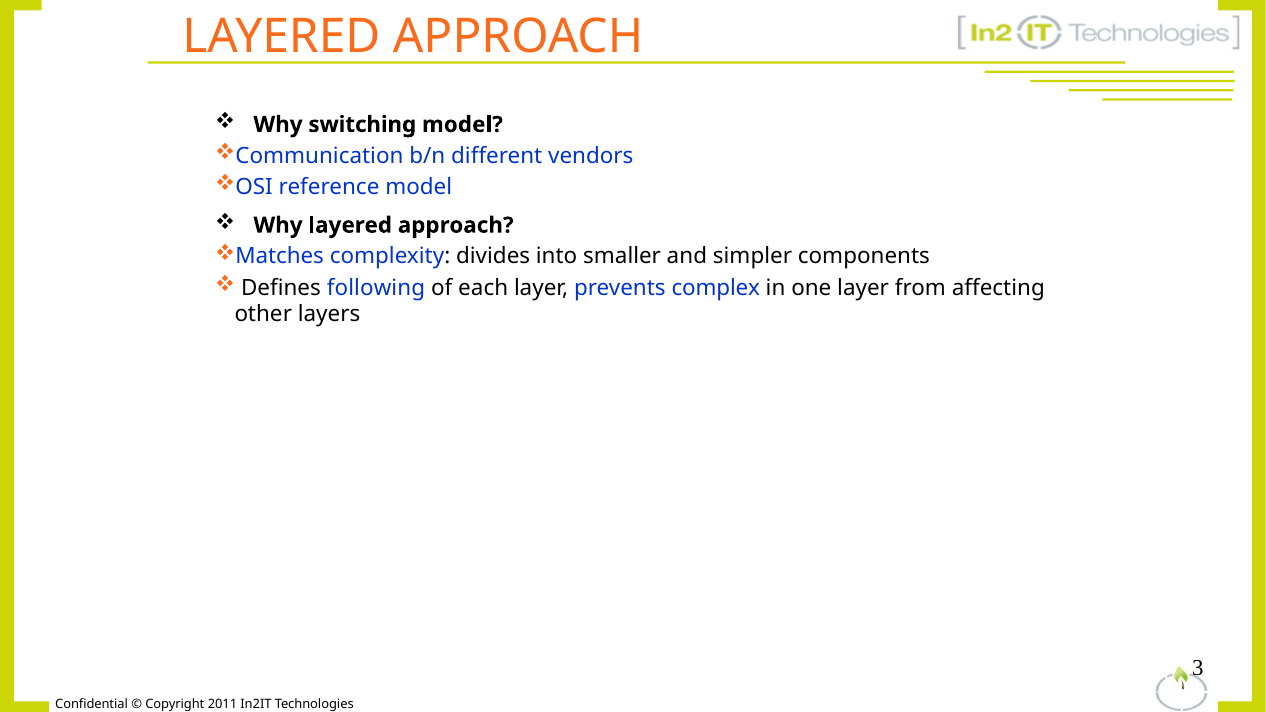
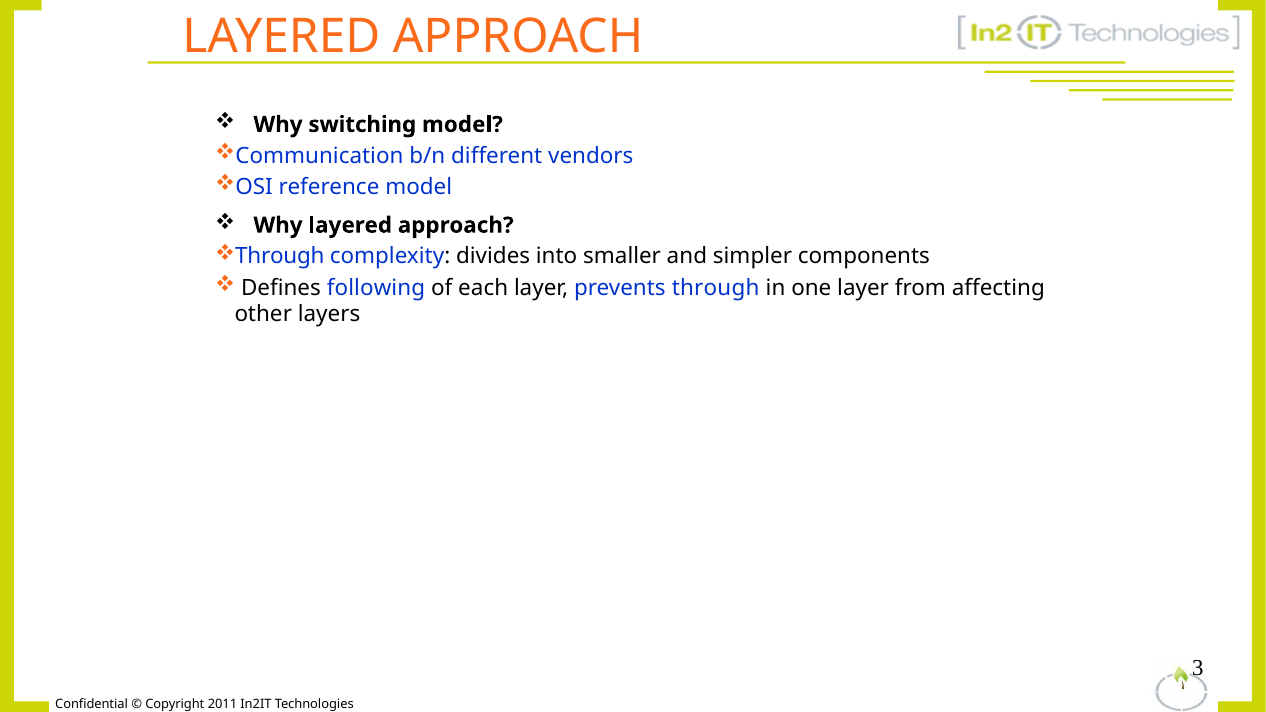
Matches at (280, 257): Matches -> Through
prevents complex: complex -> through
